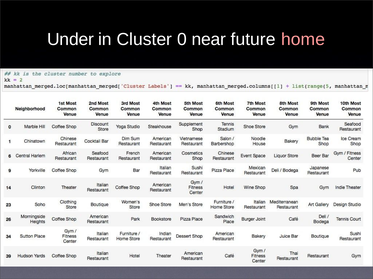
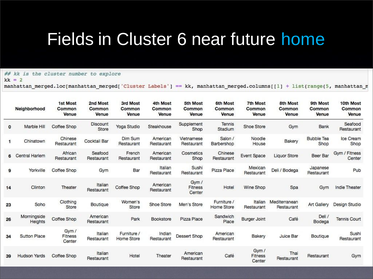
Under: Under -> Fields
0: 0 -> 6
home colour: pink -> light blue
